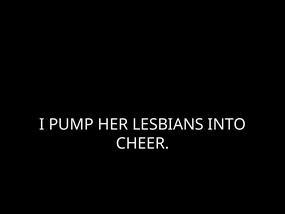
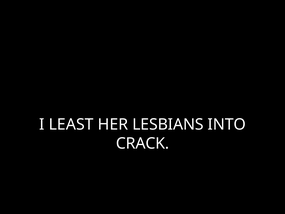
PUMP: PUMP -> LEAST
CHEER: CHEER -> CRACK
